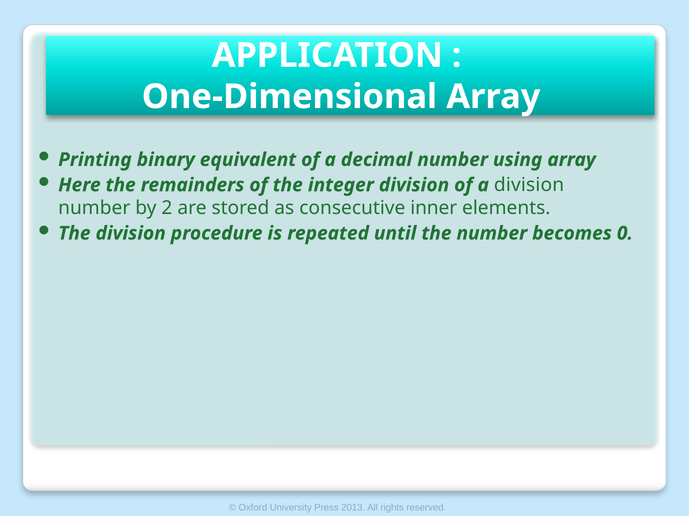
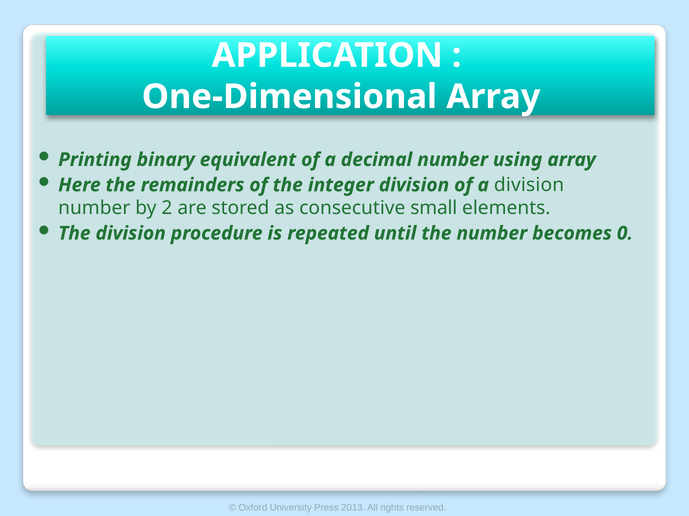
inner: inner -> small
